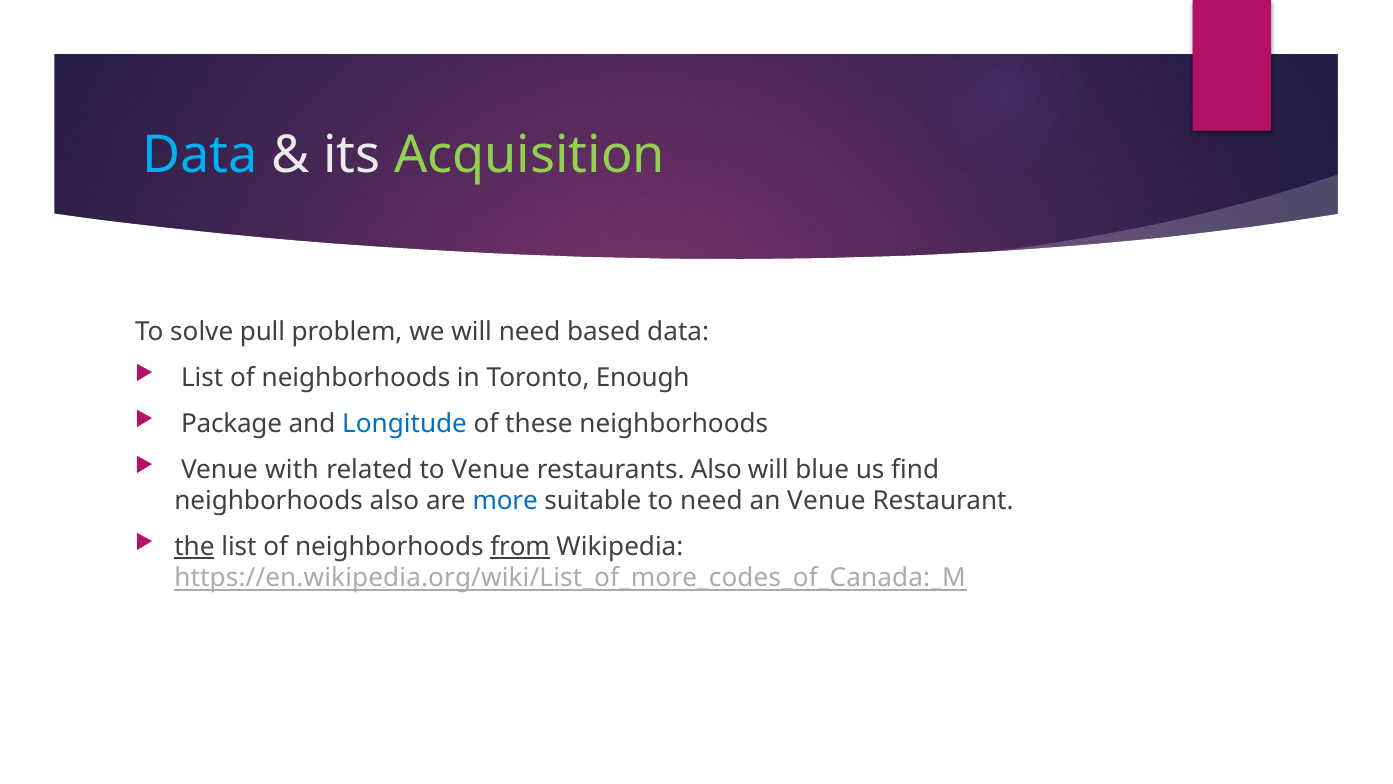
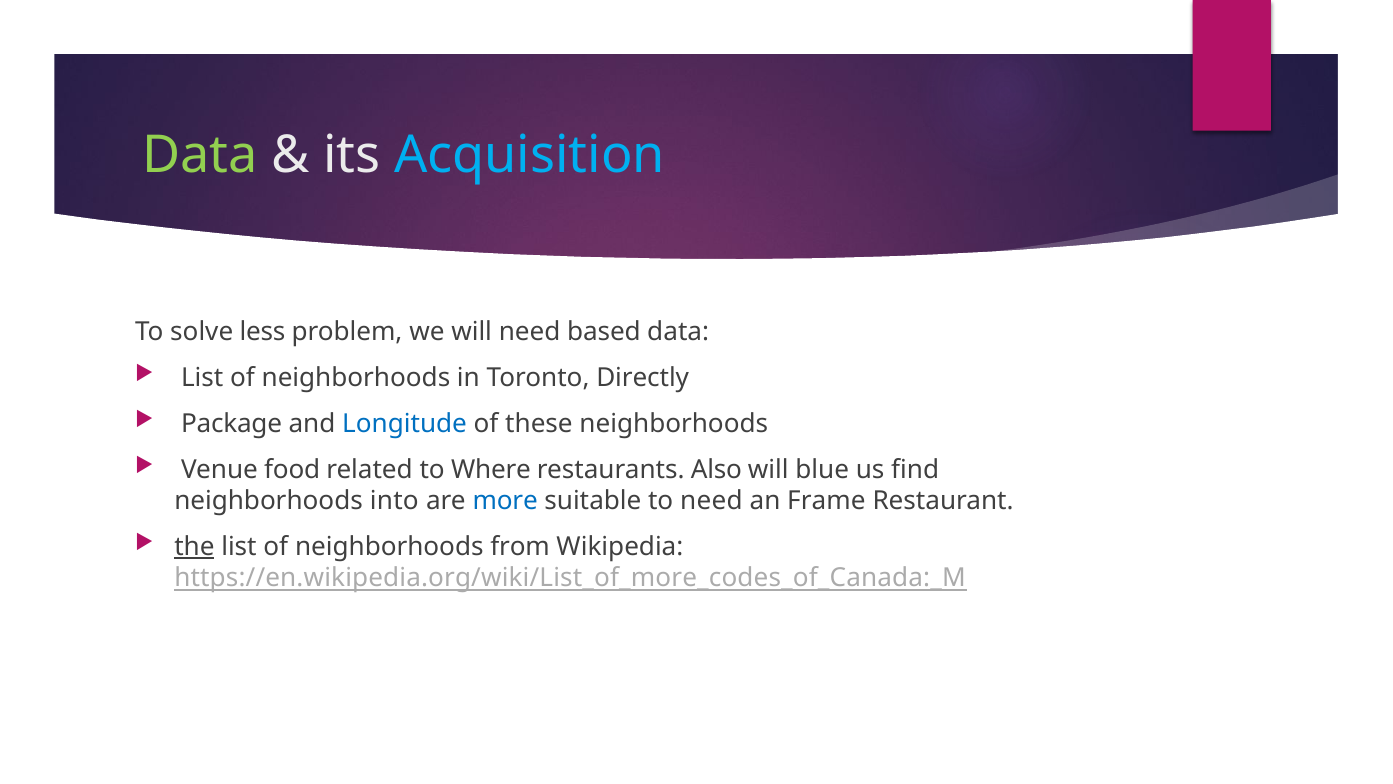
Data at (200, 155) colour: light blue -> light green
Acquisition colour: light green -> light blue
pull: pull -> less
Enough: Enough -> Directly
with: with -> food
to Venue: Venue -> Where
neighborhoods also: also -> into
an Venue: Venue -> Frame
from underline: present -> none
